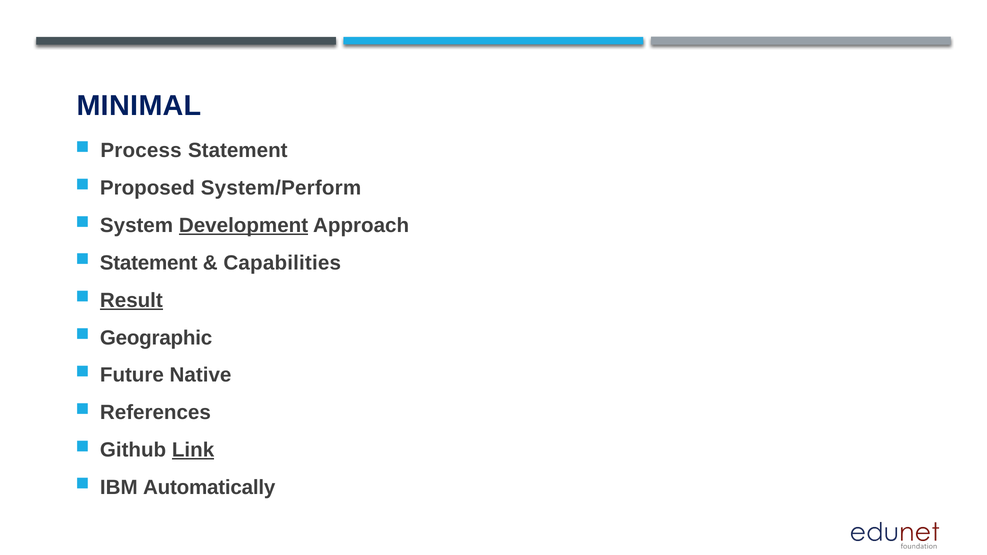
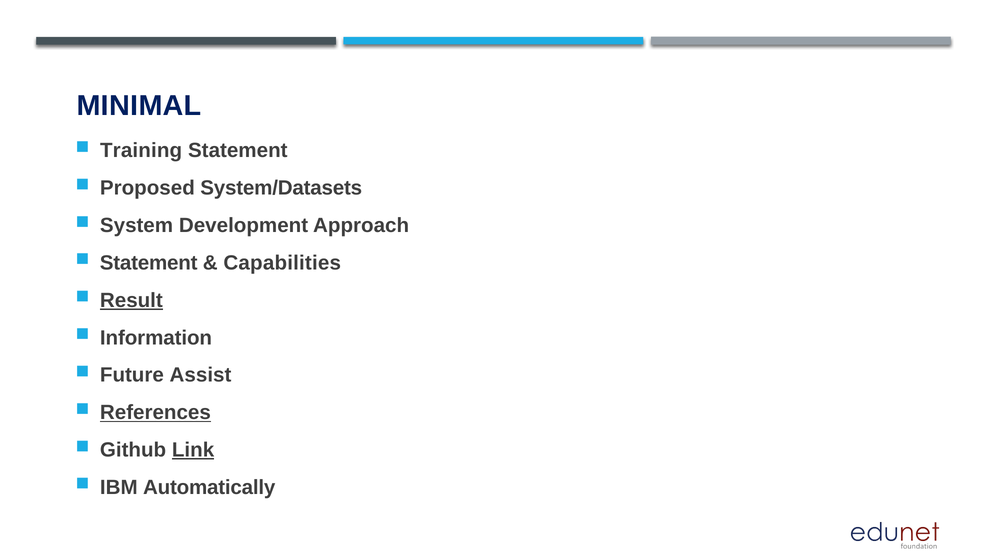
Process: Process -> Training
System/Perform: System/Perform -> System/Datasets
Development underline: present -> none
Geographic: Geographic -> Information
Native: Native -> Assist
References underline: none -> present
